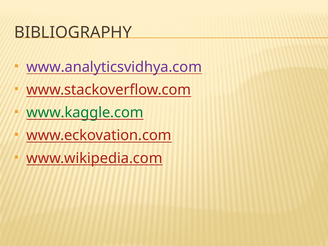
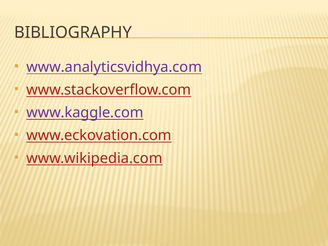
www.kaggle.com colour: green -> purple
